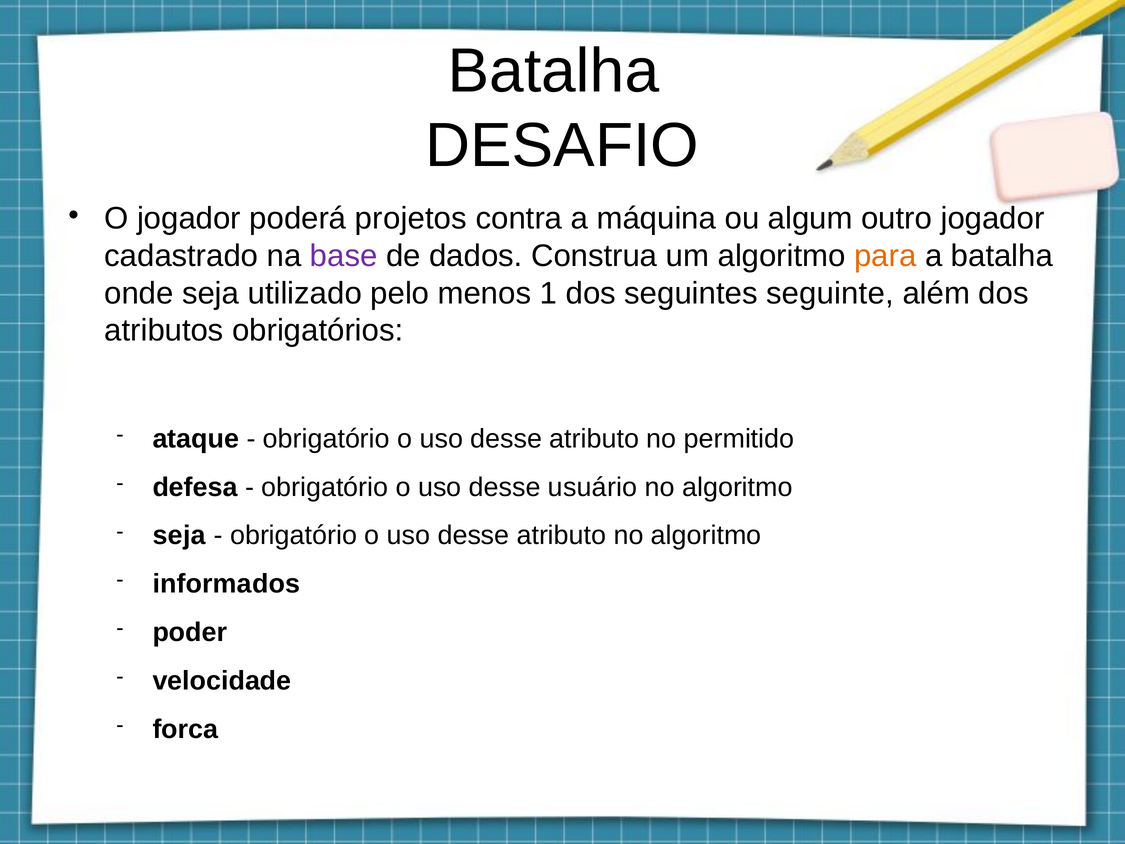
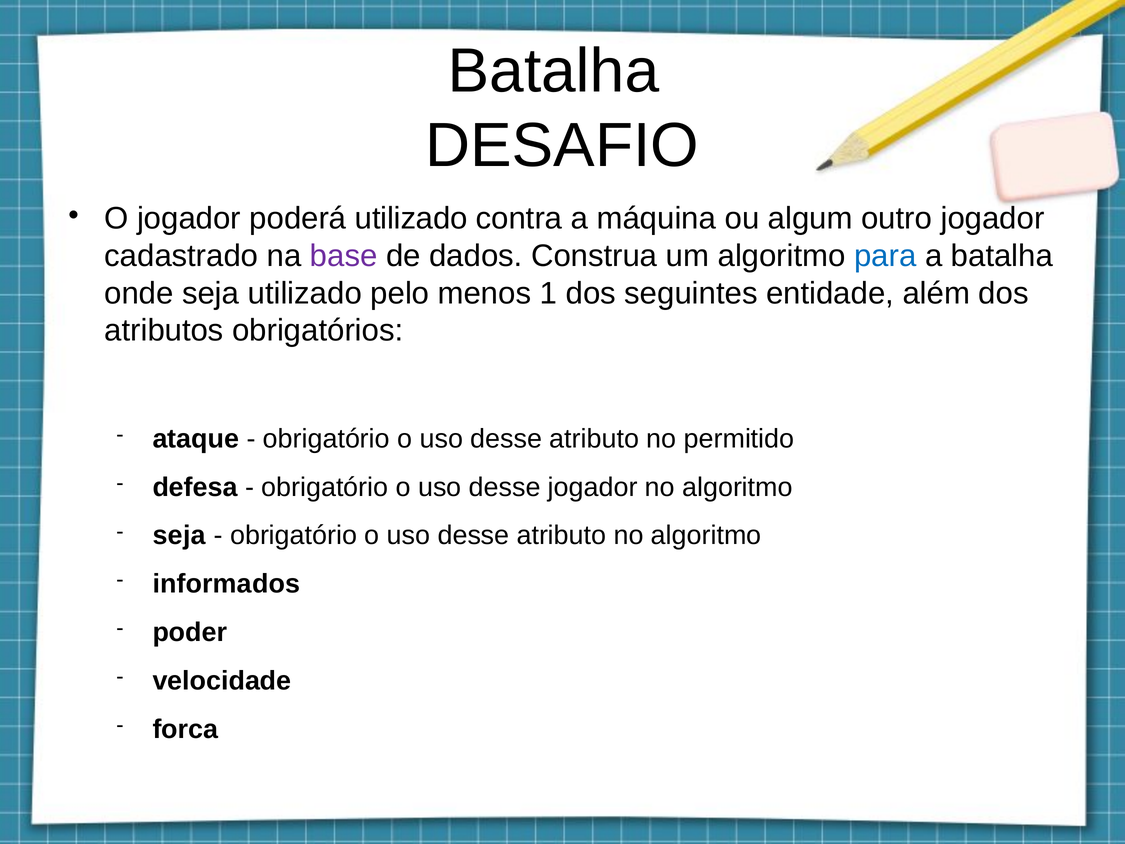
poderá projetos: projetos -> utilizado
para colour: orange -> blue
seguinte: seguinte -> entidade
desse usuário: usuário -> jogador
